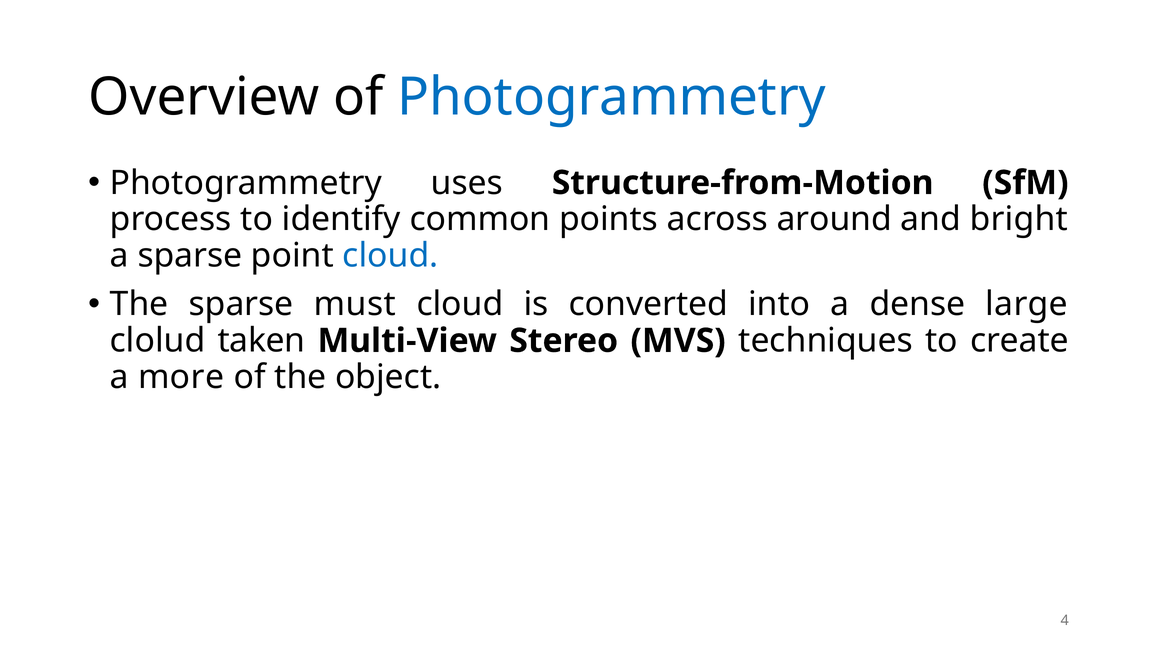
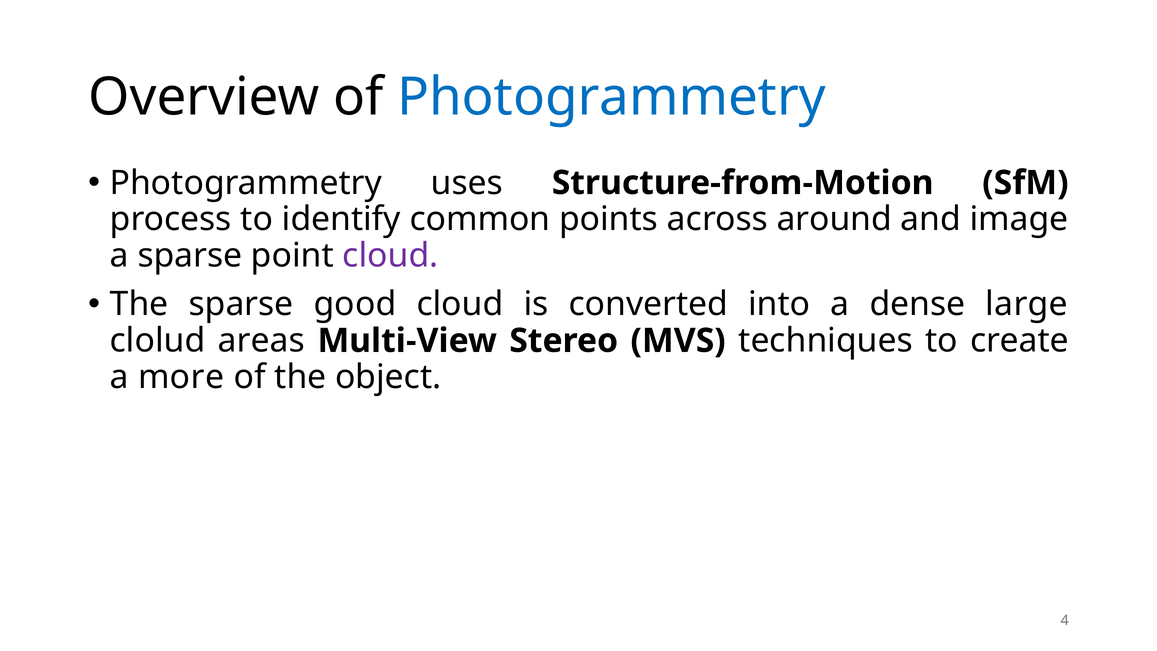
bright: bright -> image
cloud at (390, 256) colour: blue -> purple
must: must -> good
taken: taken -> areas
